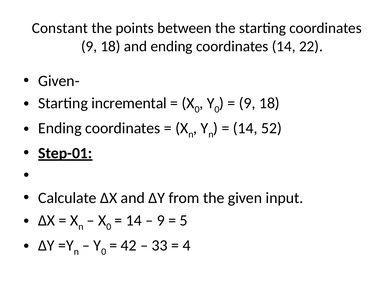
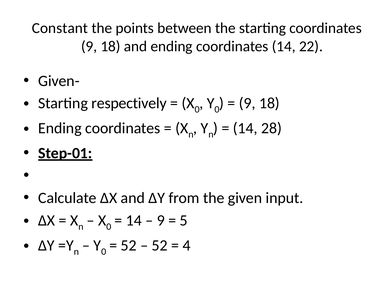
incremental: incremental -> respectively
52: 52 -> 28
42 at (129, 246): 42 -> 52
33 at (160, 246): 33 -> 52
